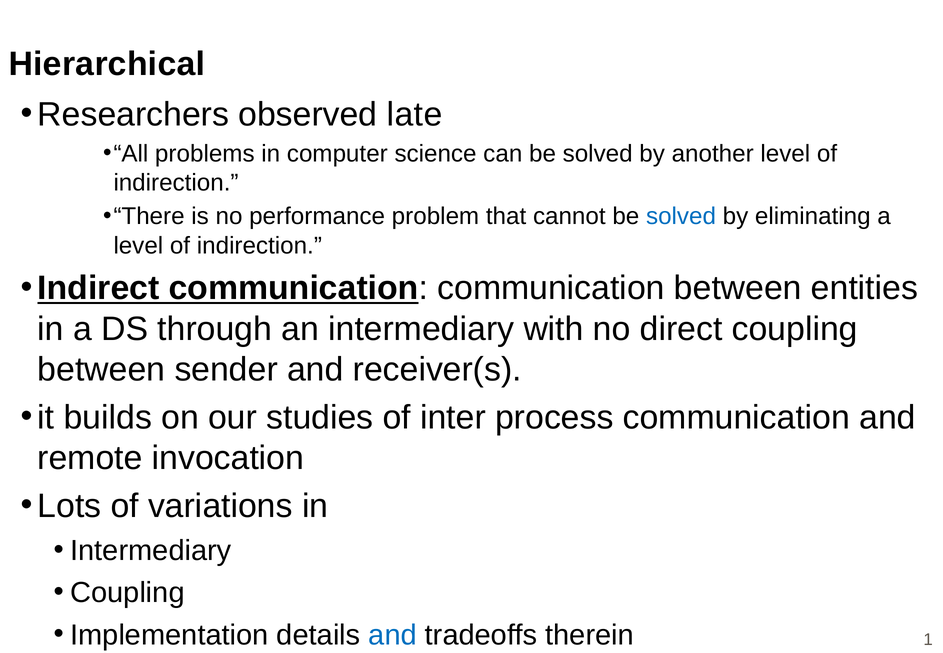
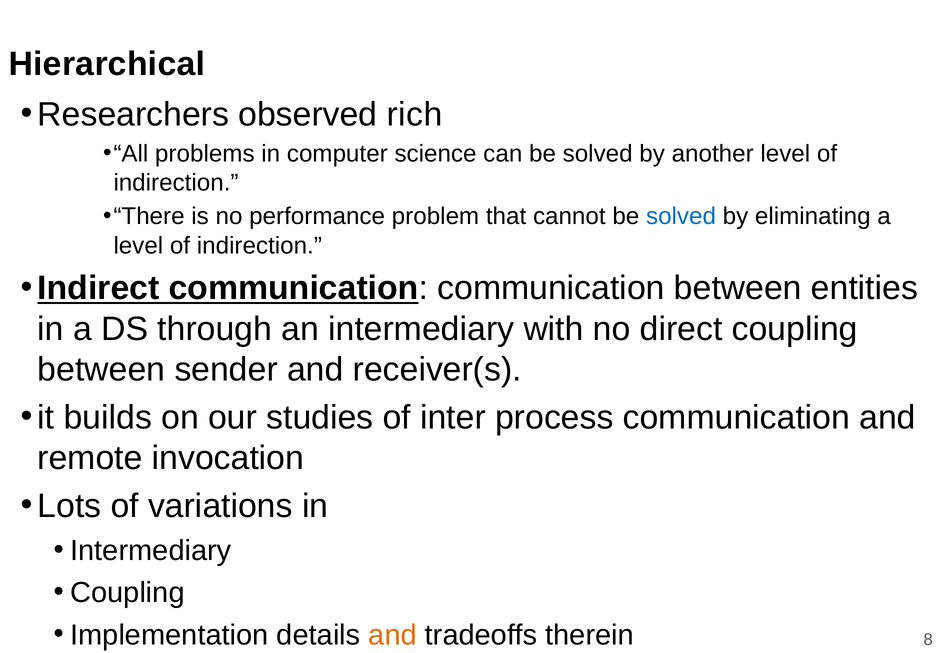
late: late -> rich
and at (393, 635) colour: blue -> orange
1: 1 -> 8
